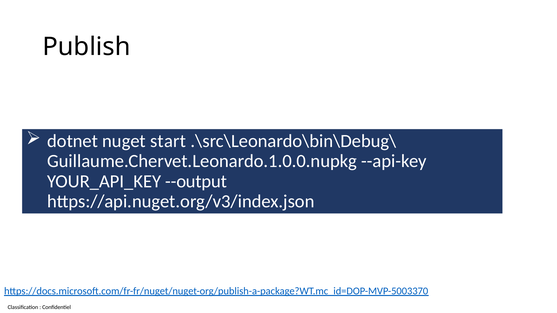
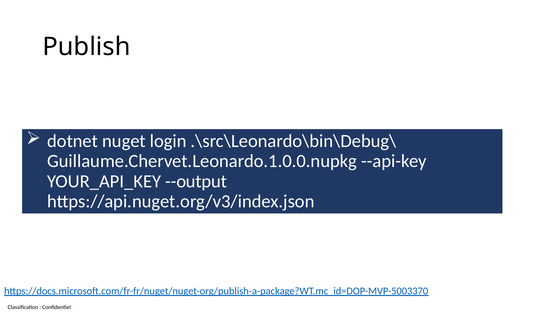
start: start -> login
